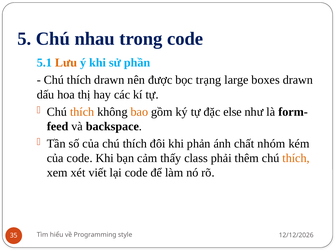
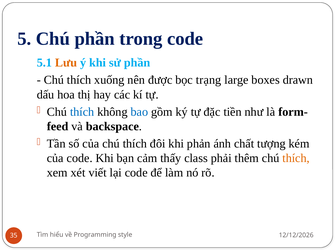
Chú nhau: nhau -> phần
thích drawn: drawn -> xuống
thích at (82, 112) colour: orange -> blue
bao colour: orange -> blue
else: else -> tiền
nhóm: nhóm -> tượng
